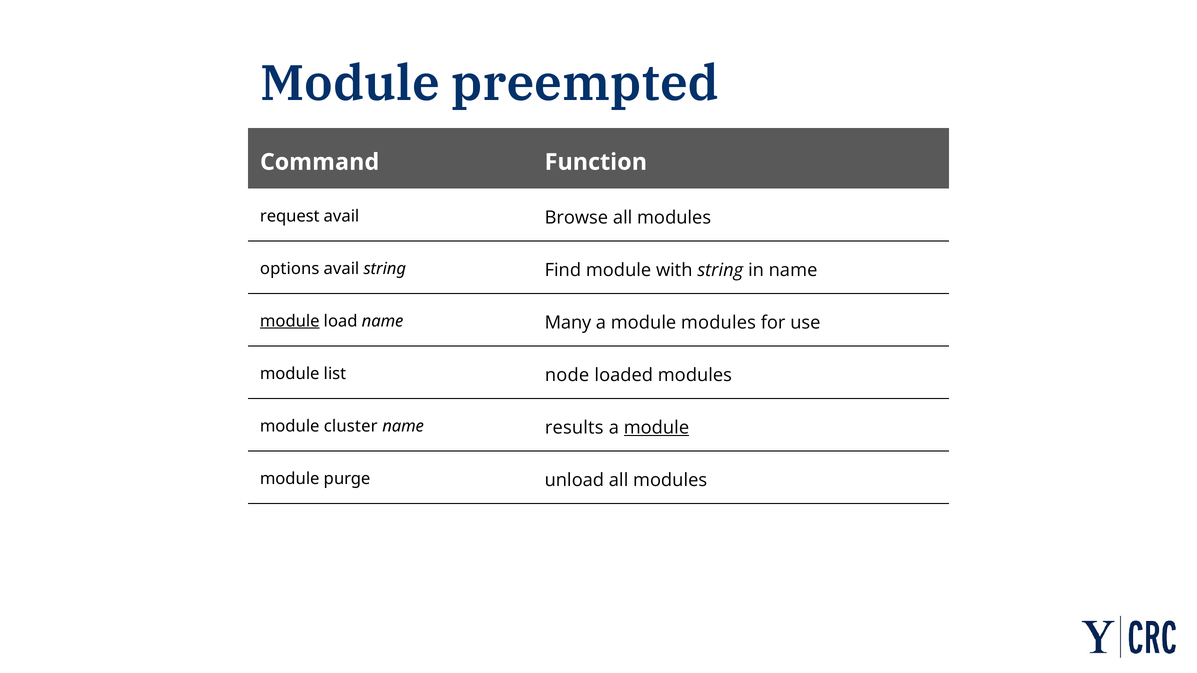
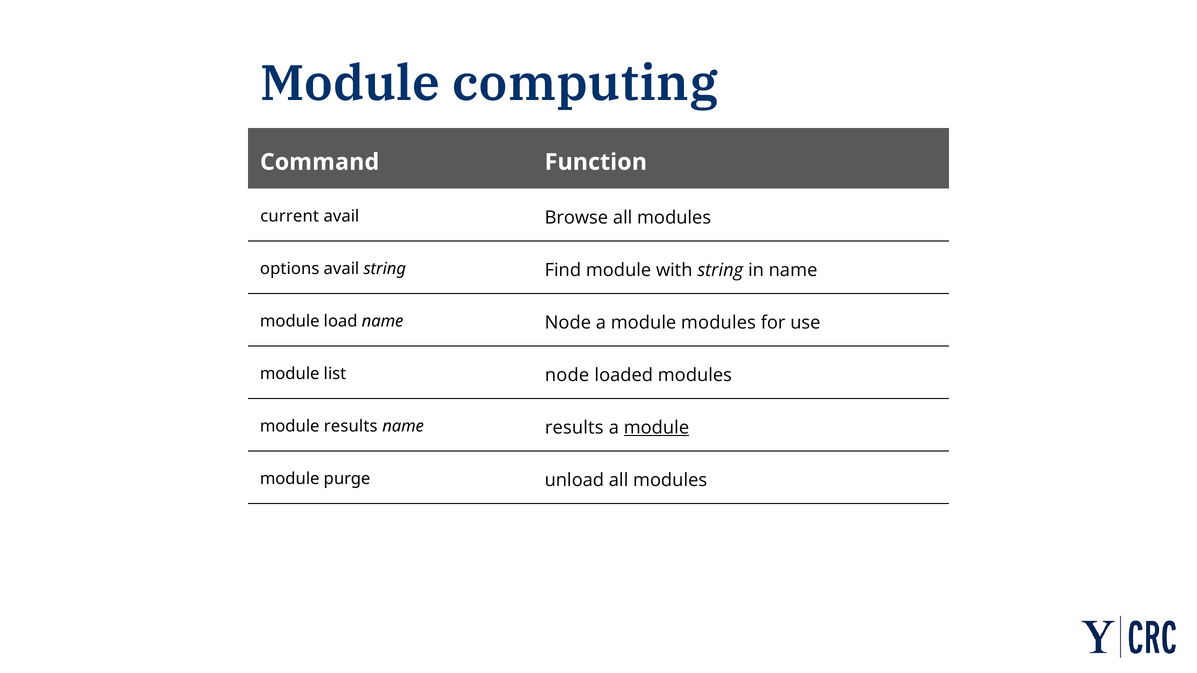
preempted: preempted -> computing
request: request -> current
module at (290, 321) underline: present -> none
name Many: Many -> Node
module cluster: cluster -> results
